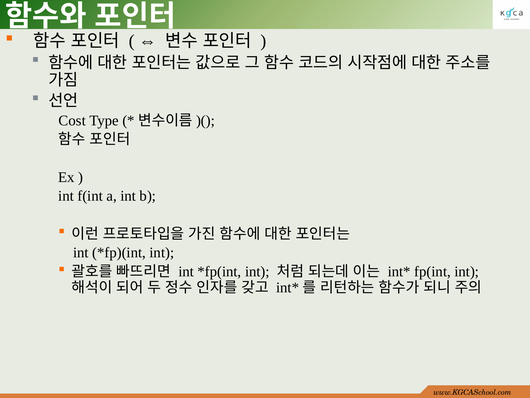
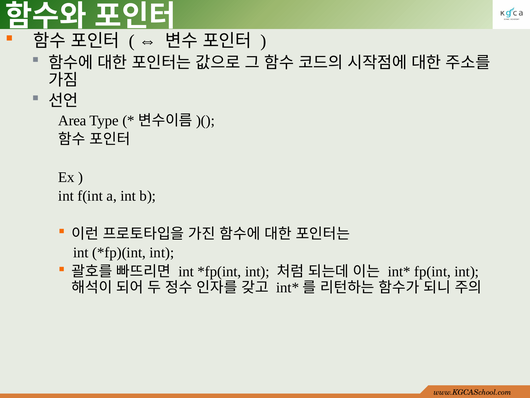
Cost: Cost -> Area
